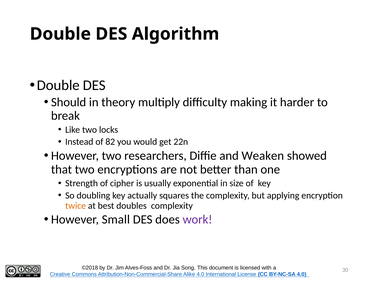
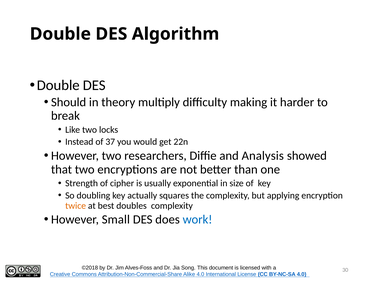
82: 82 -> 37
Weaken: Weaken -> Analysis
work colour: purple -> blue
